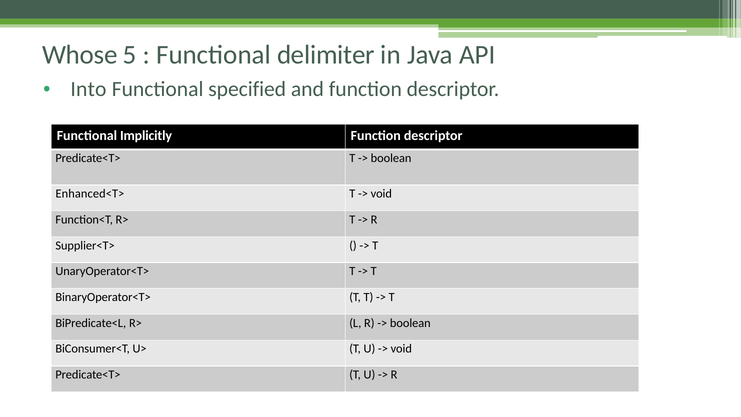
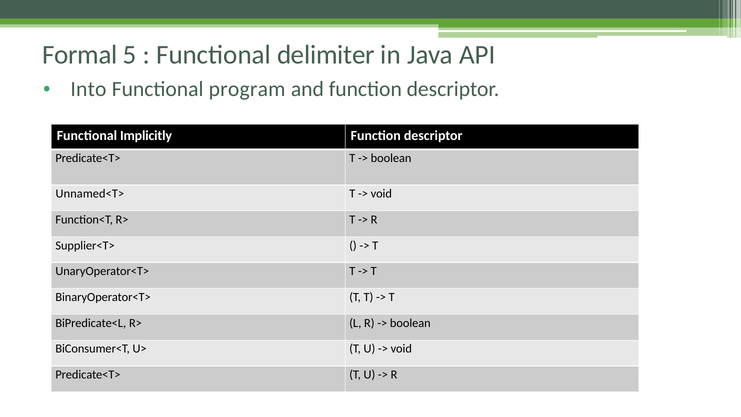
Whose: Whose -> Formal
specified: specified -> program
Enhanced<T>: Enhanced<T> -> Unnamed<T>
